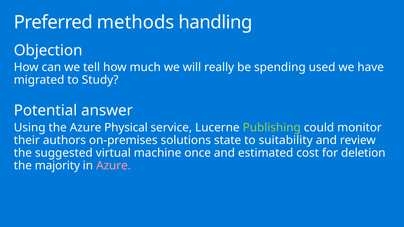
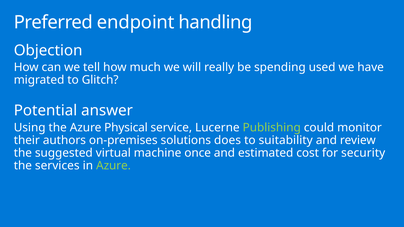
methods: methods -> endpoint
Study: Study -> Glitch
state: state -> does
deletion: deletion -> security
majority: majority -> services
Azure at (113, 166) colour: pink -> light green
